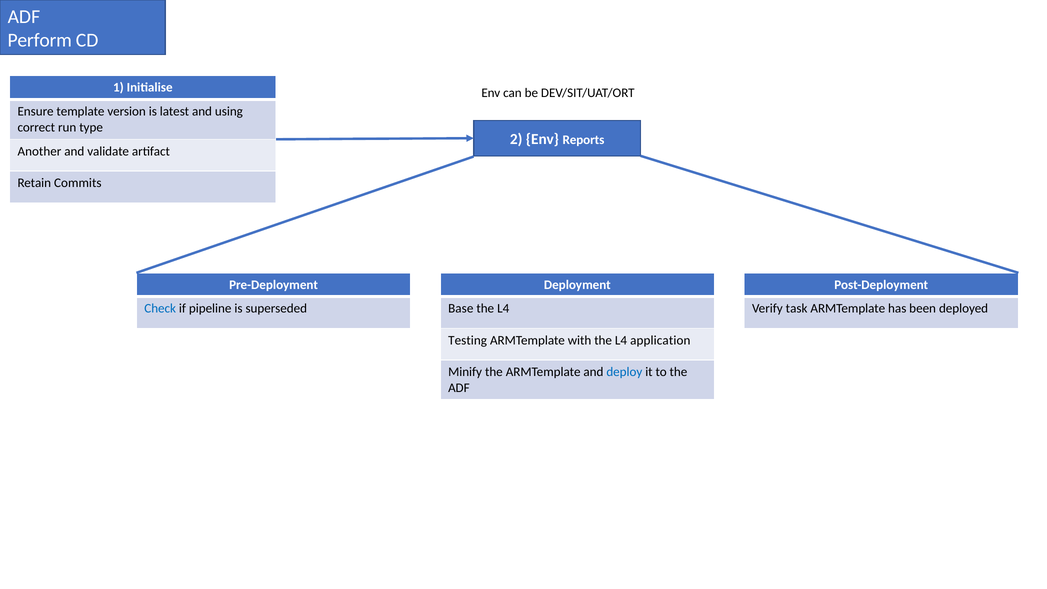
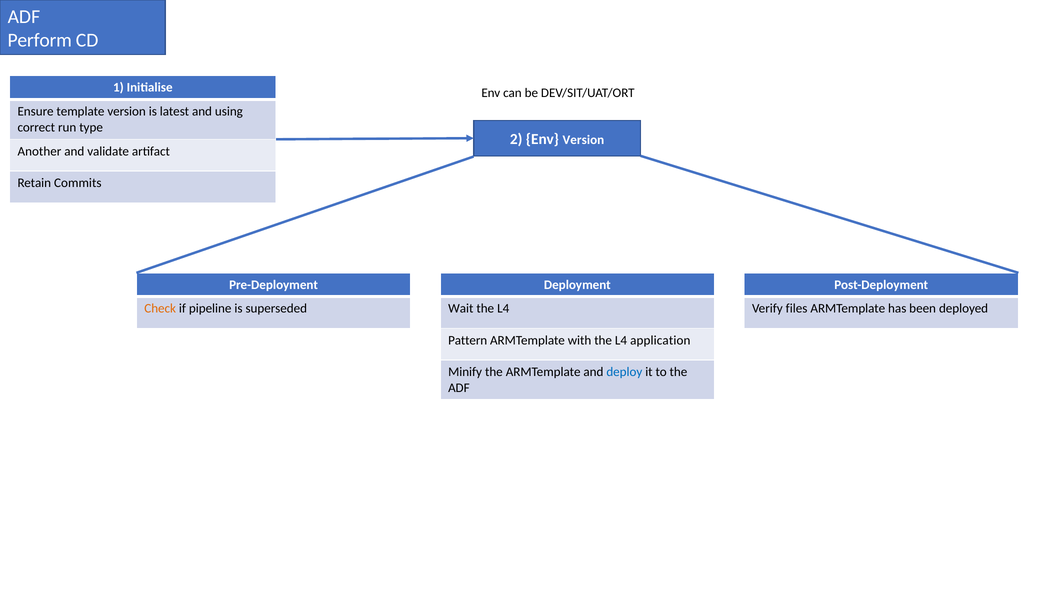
Env Reports: Reports -> Version
Check colour: blue -> orange
Base: Base -> Wait
task: task -> files
Testing: Testing -> Pattern
